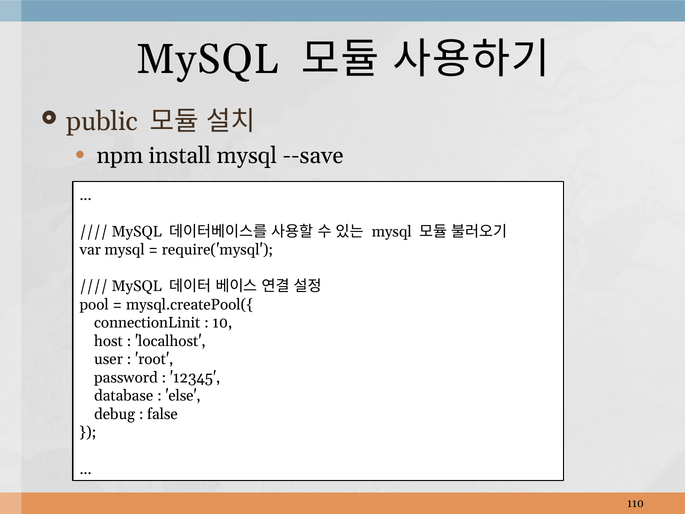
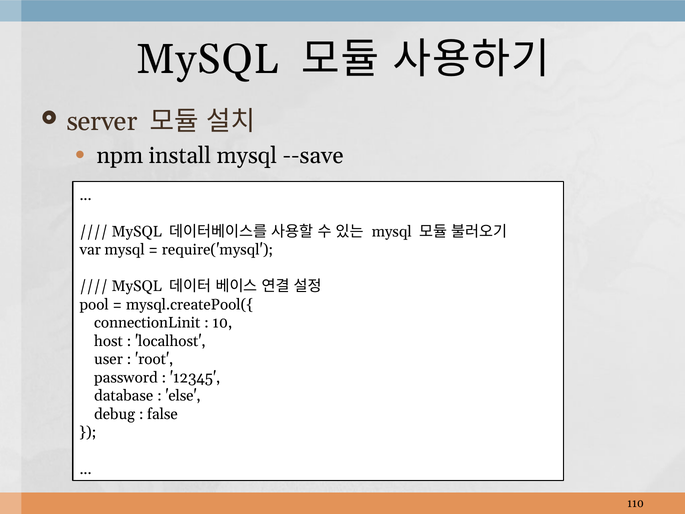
public: public -> server
